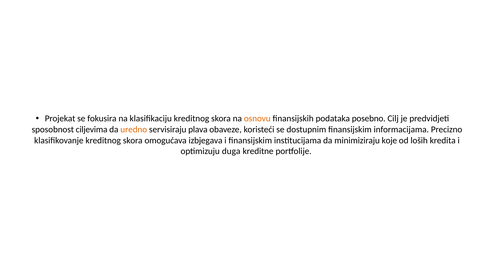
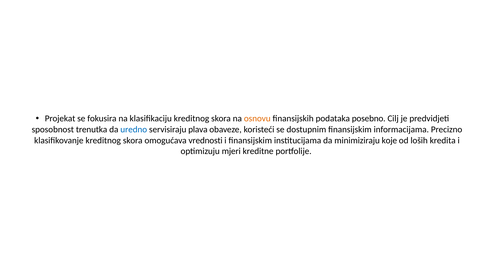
ciljevima: ciljevima -> trenutka
uredno colour: orange -> blue
izbjegava: izbjegava -> vrednosti
duga: duga -> mjeri
